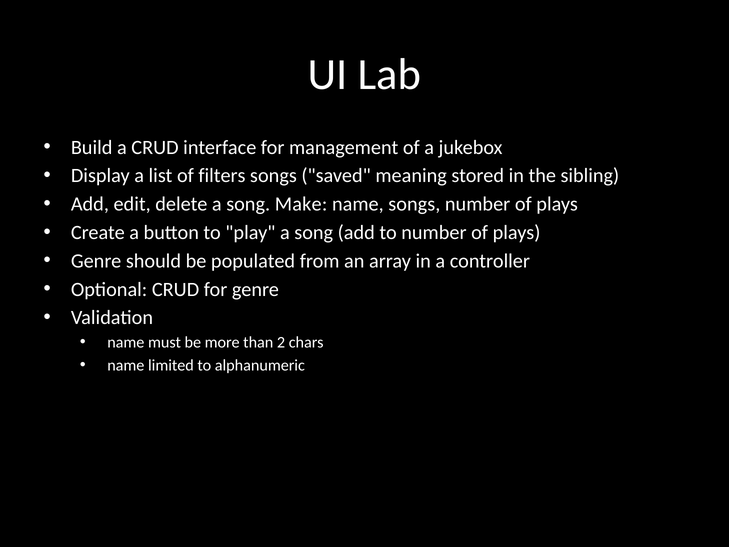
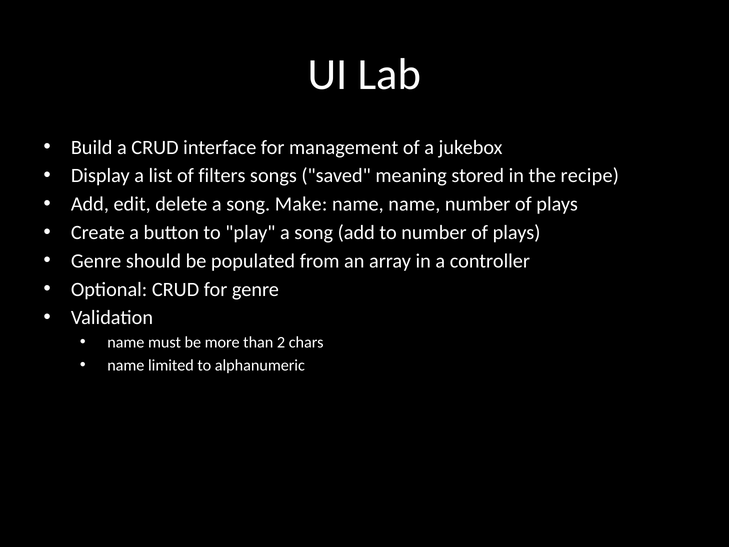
sibling: sibling -> recipe
name songs: songs -> name
